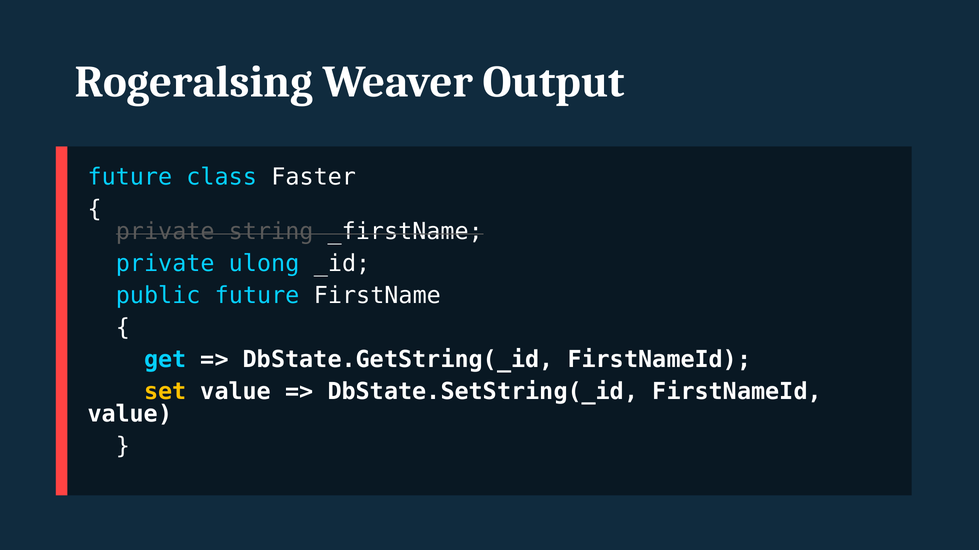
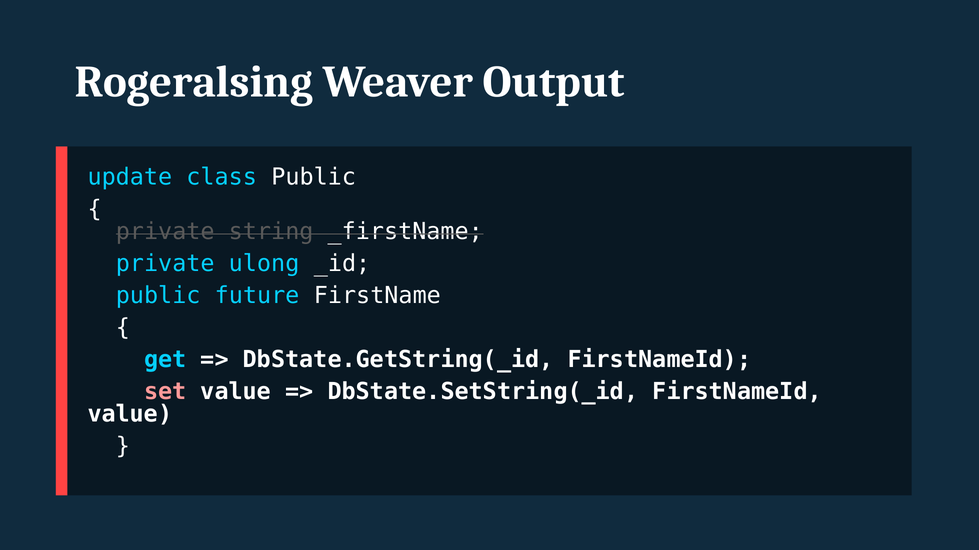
future at (130, 177): future -> update
class Faster: Faster -> Public
set colour: yellow -> pink
